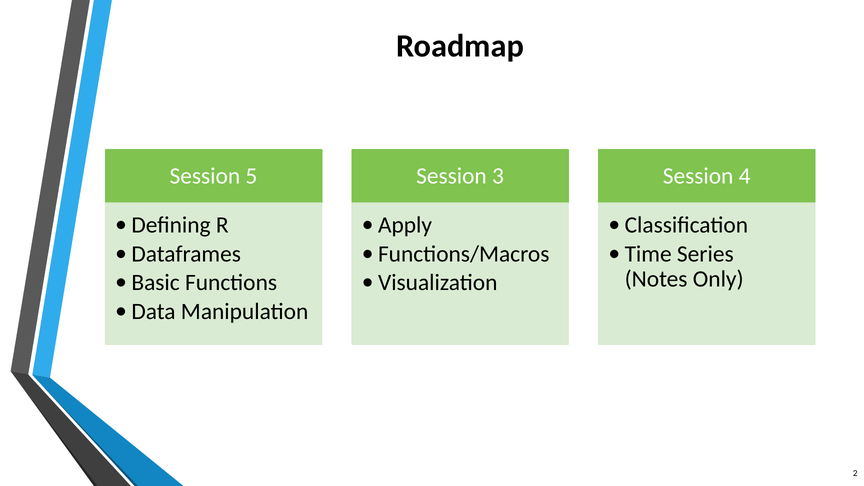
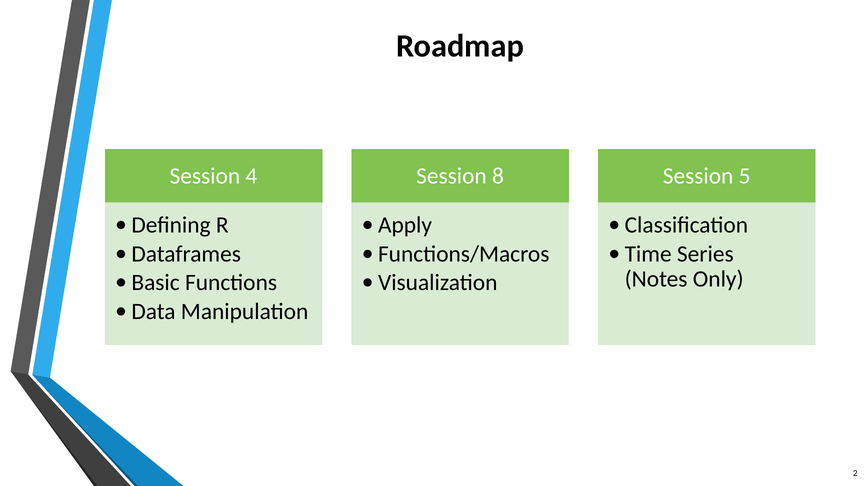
5: 5 -> 4
3: 3 -> 8
4: 4 -> 5
